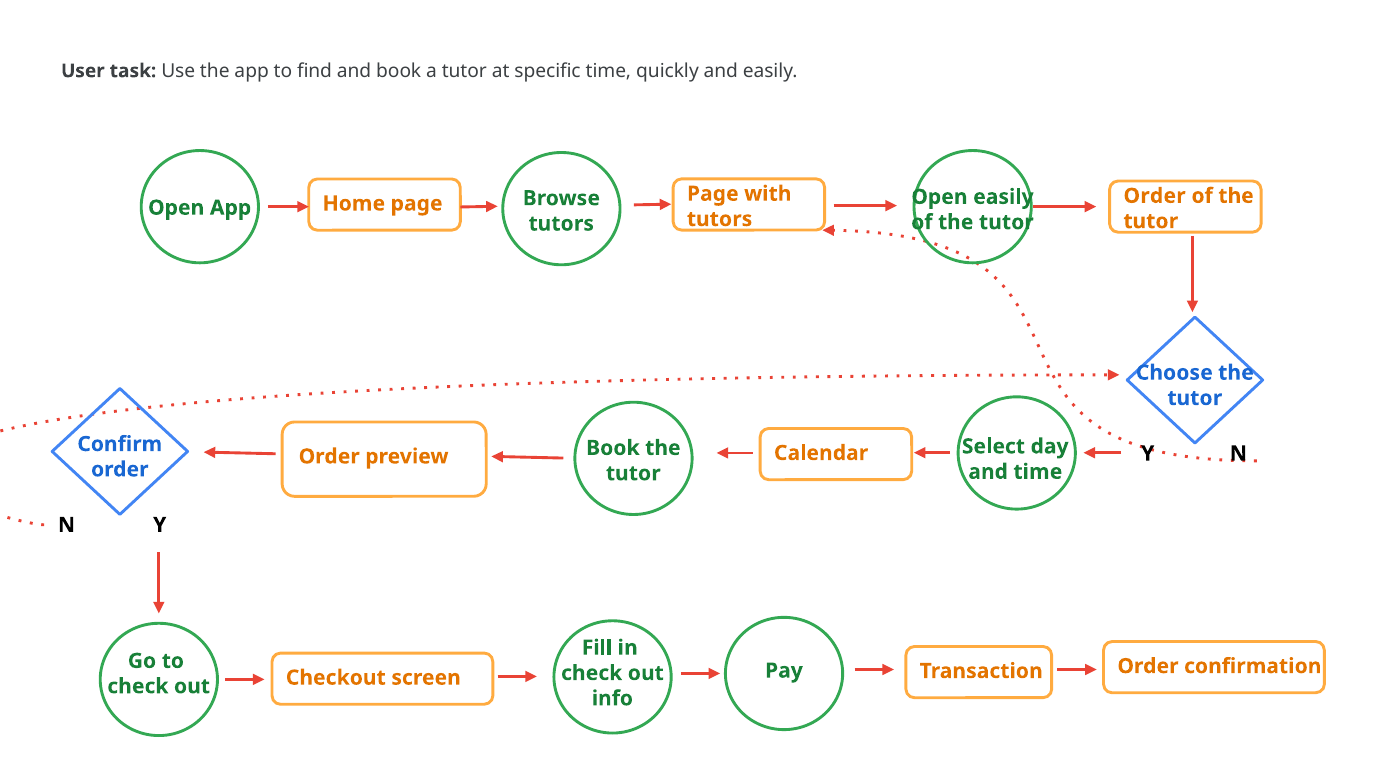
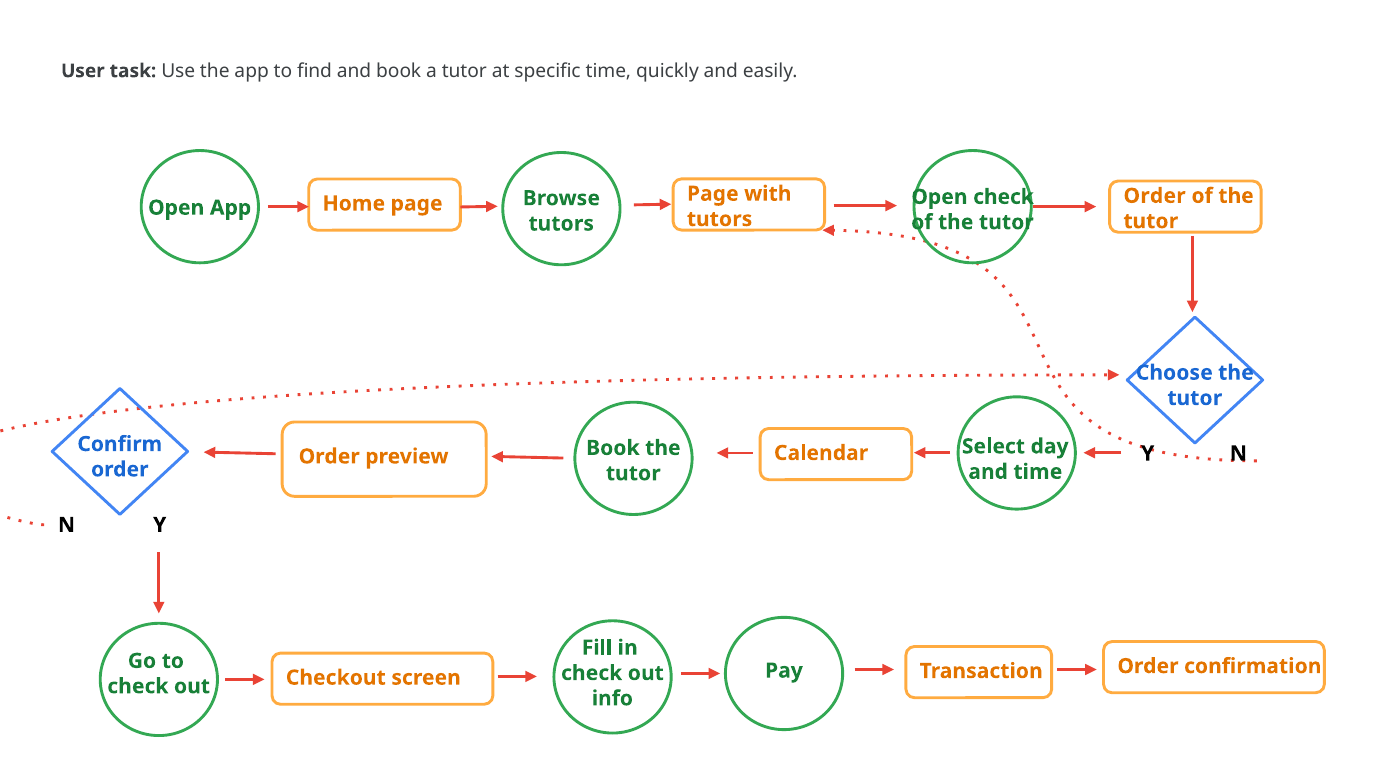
Open easily: easily -> check
